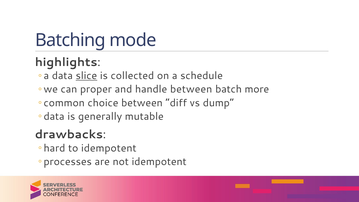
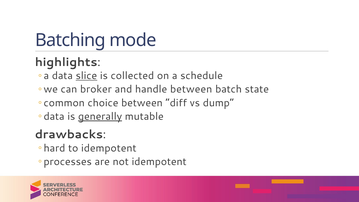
proper: proper -> broker
more: more -> state
generally underline: none -> present
